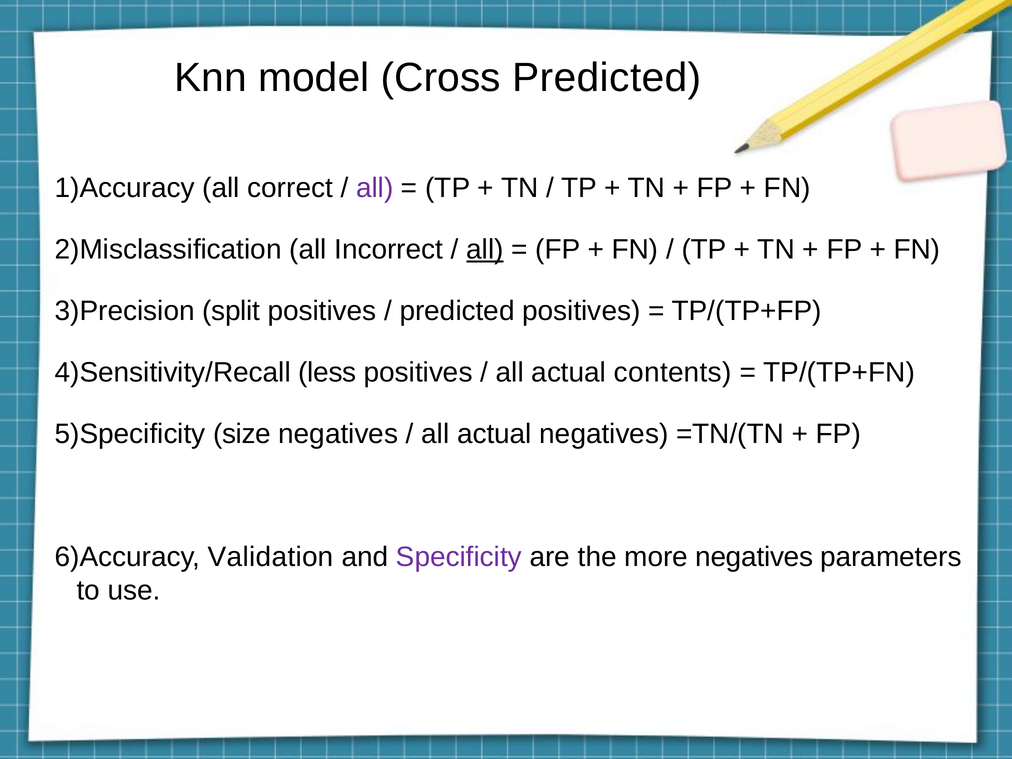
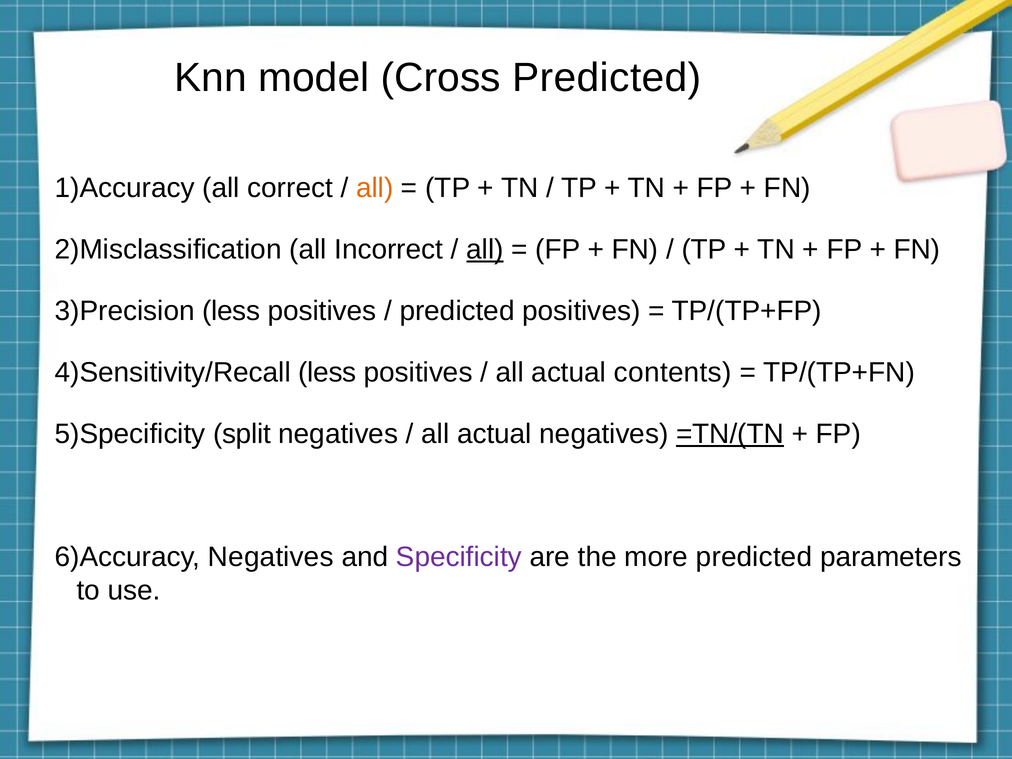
all at (375, 188) colour: purple -> orange
split at (231, 311): split -> less
size: size -> split
=TN/(TN underline: none -> present
Validation at (271, 557): Validation -> Negatives
more negatives: negatives -> predicted
